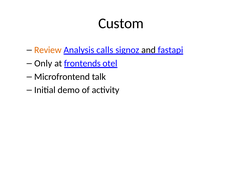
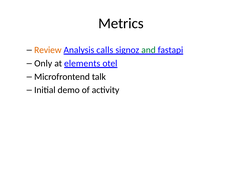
Custom: Custom -> Metrics
and colour: black -> green
frontends: frontends -> elements
